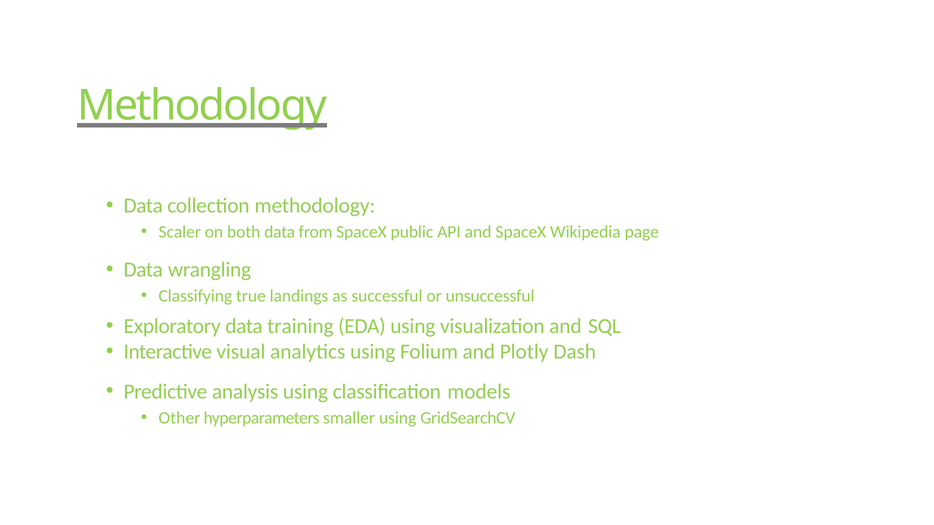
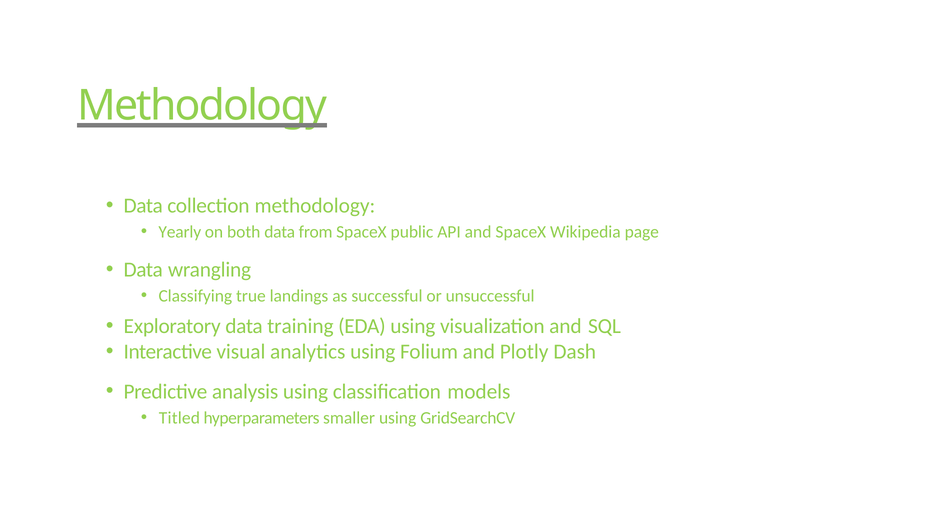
Scaler: Scaler -> Yearly
Other: Other -> Titled
